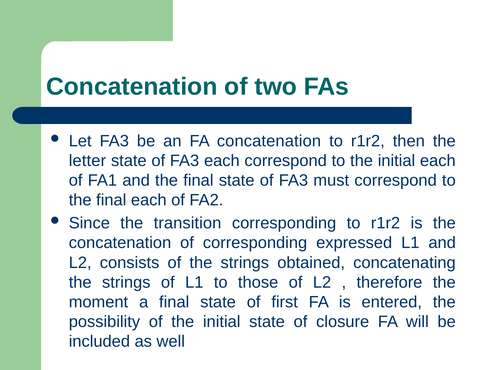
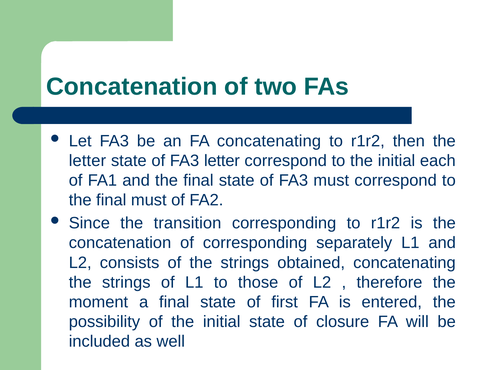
FA concatenation: concatenation -> concatenating
FA3 each: each -> letter
final each: each -> must
expressed: expressed -> separately
